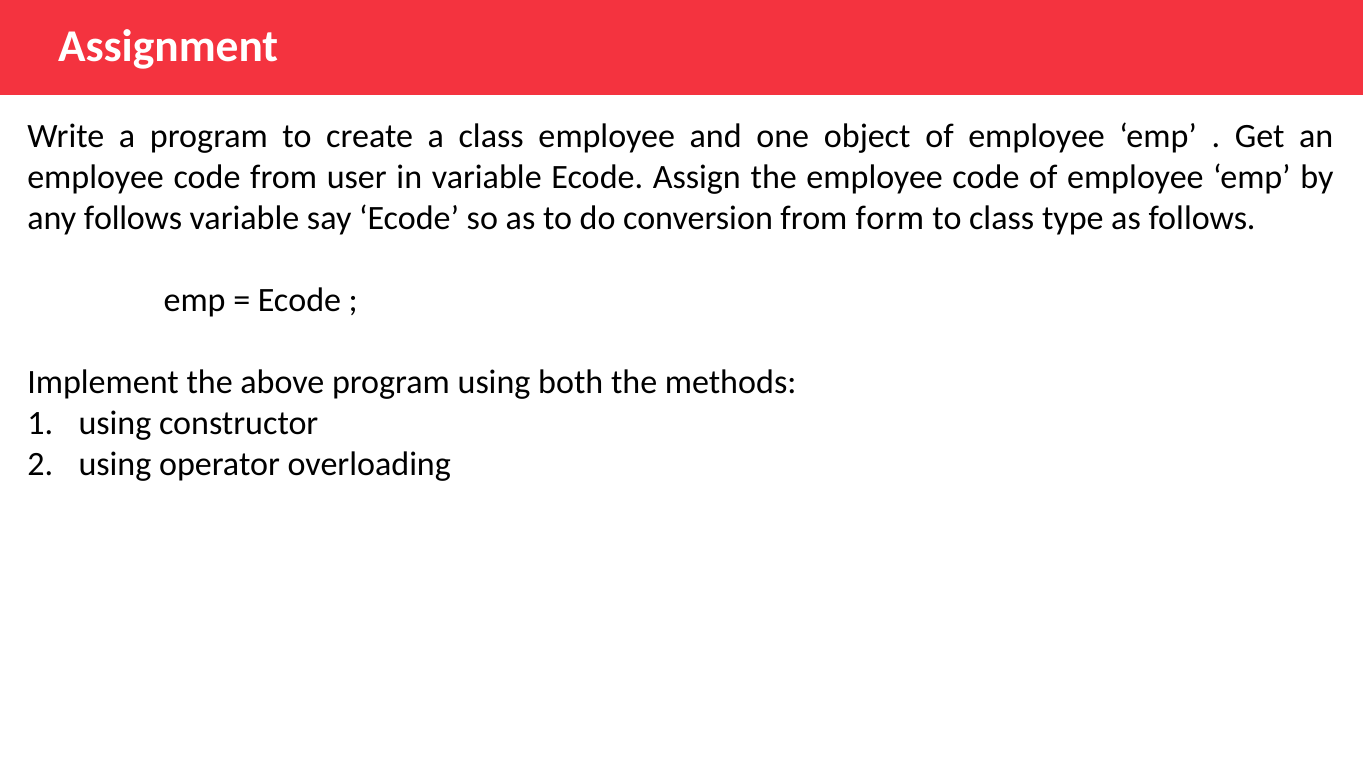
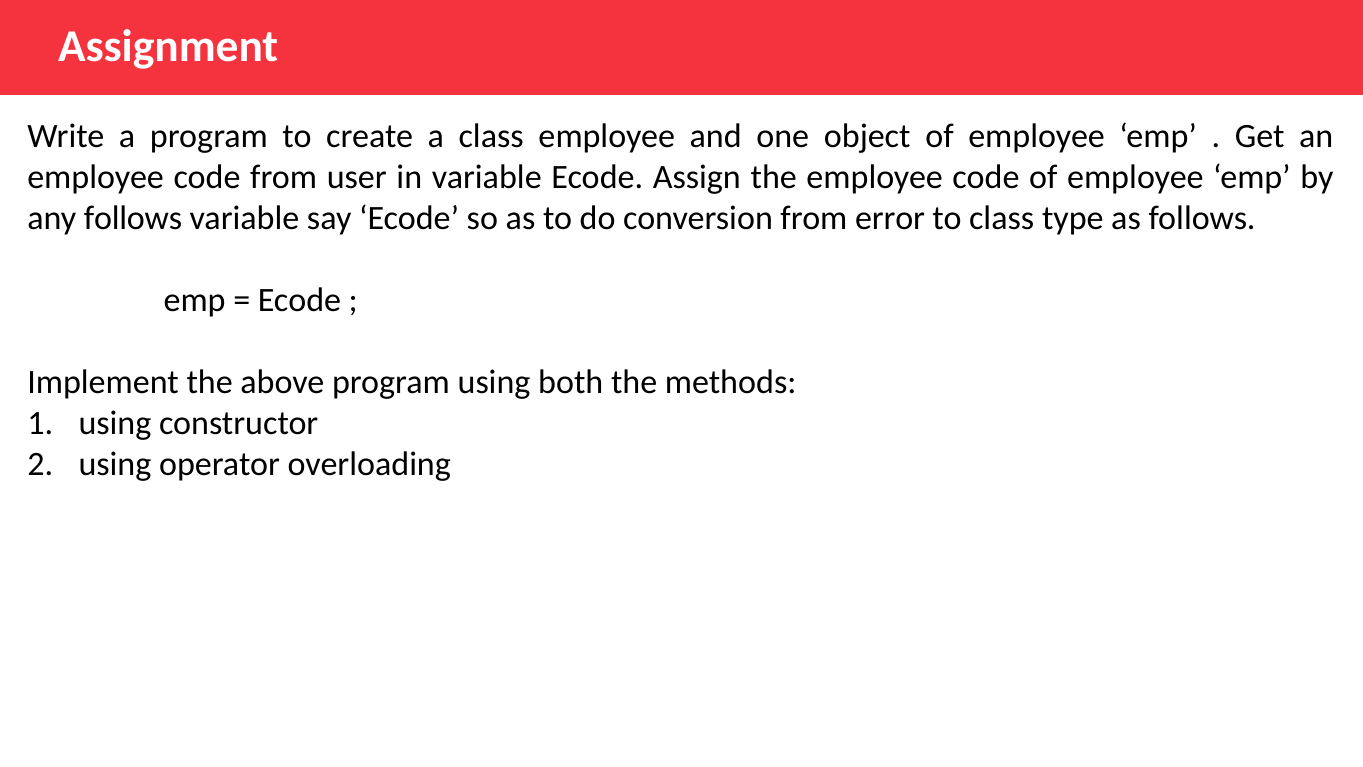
form: form -> error
